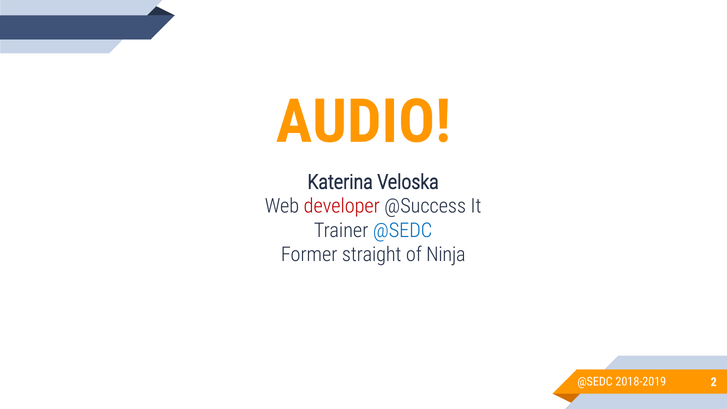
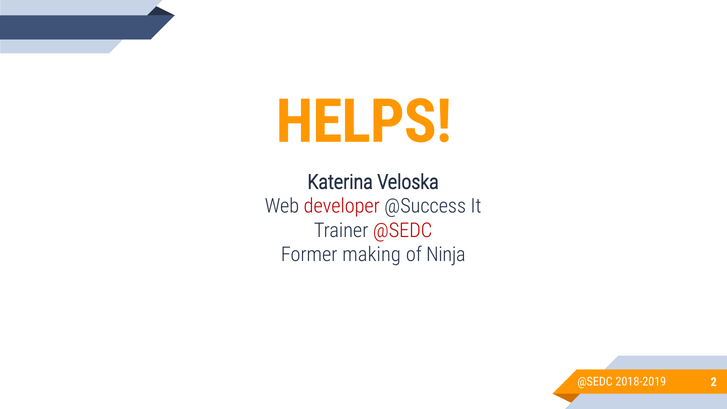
AUDIO: AUDIO -> HELPS
@SEDC at (403, 231) colour: blue -> red
straight: straight -> making
